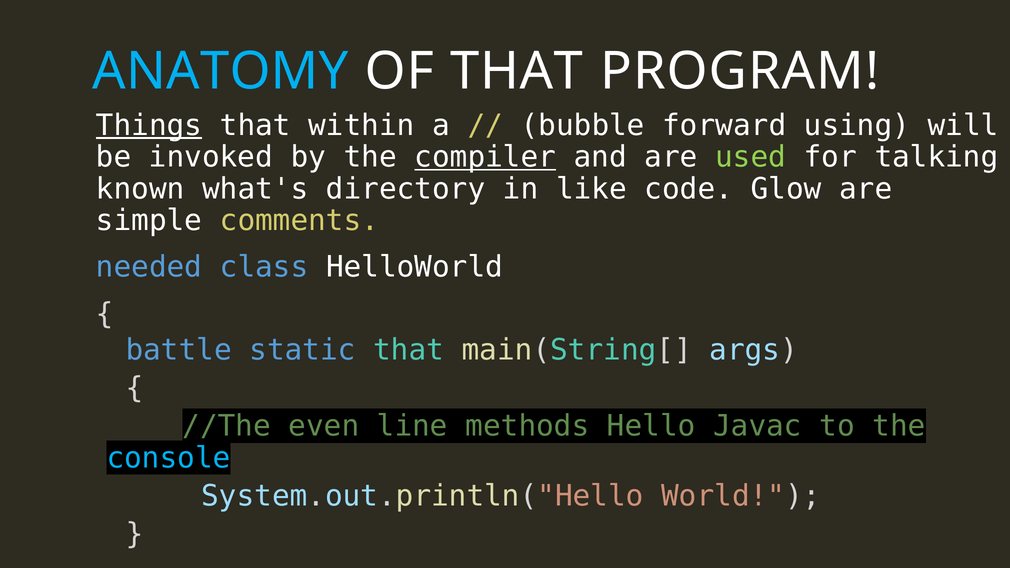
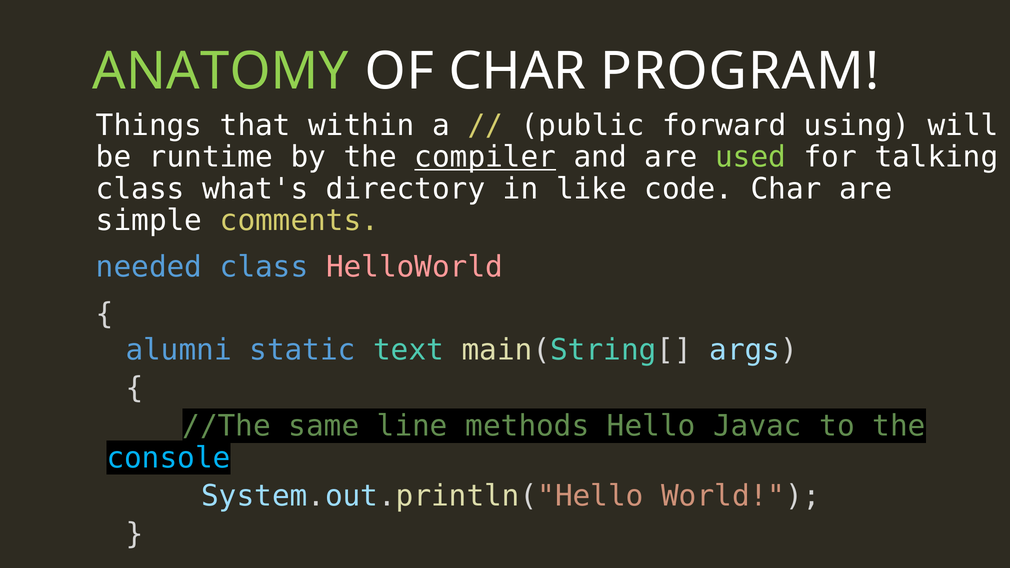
ANATOMY colour: light blue -> light green
OF THAT: THAT -> CHAR
Things underline: present -> none
bubble: bubble -> public
invoked: invoked -> runtime
known at (140, 189): known -> class
code Glow: Glow -> Char
HelloWorld colour: white -> pink
battle: battle -> alumni
static that: that -> text
even: even -> same
